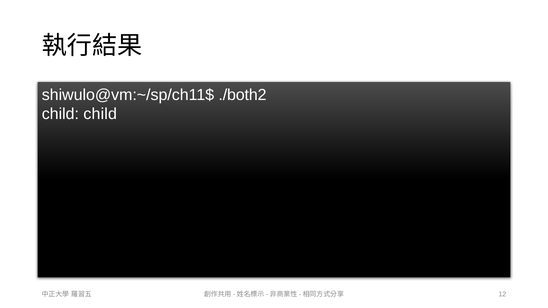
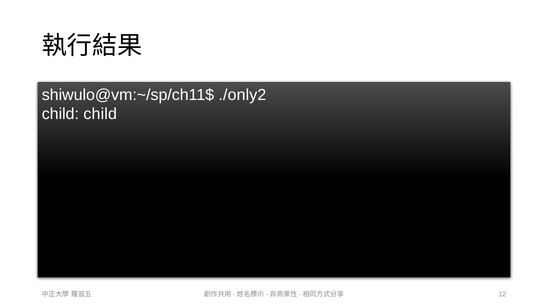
./both2: ./both2 -> ./only2
